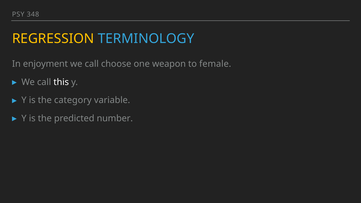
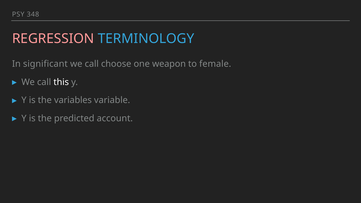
REGRESSION colour: yellow -> pink
enjoyment: enjoyment -> significant
category: category -> variables
number: number -> account
